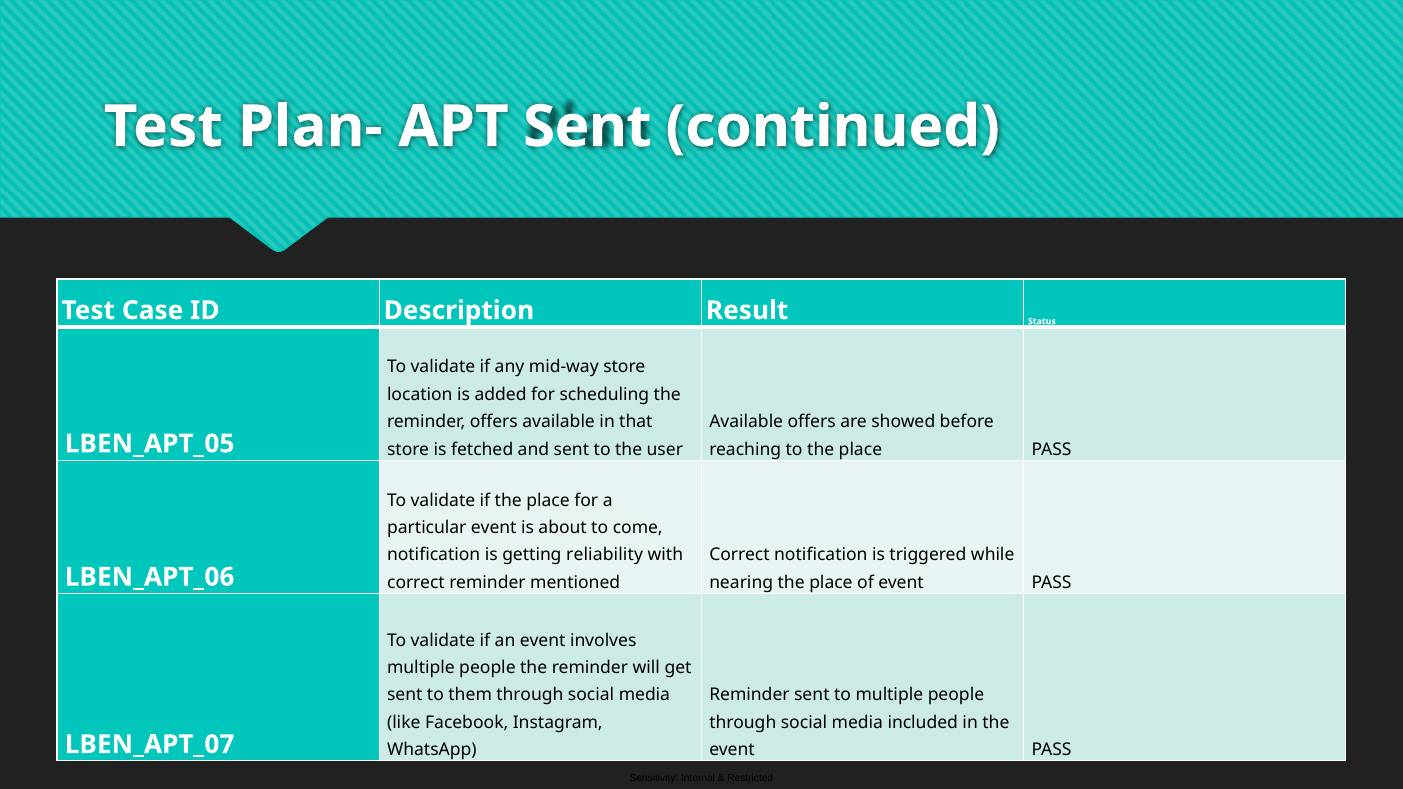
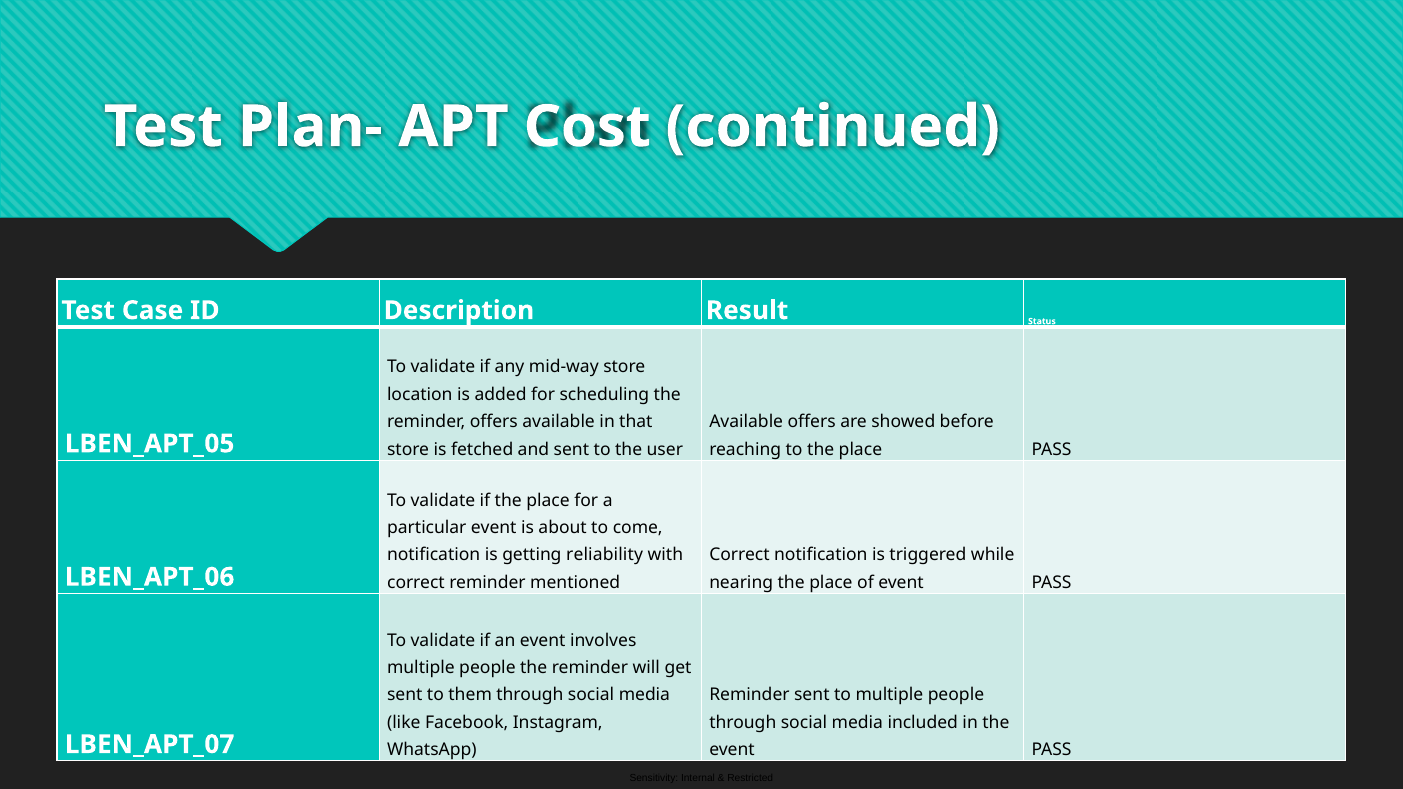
APT Sent: Sent -> Cost
